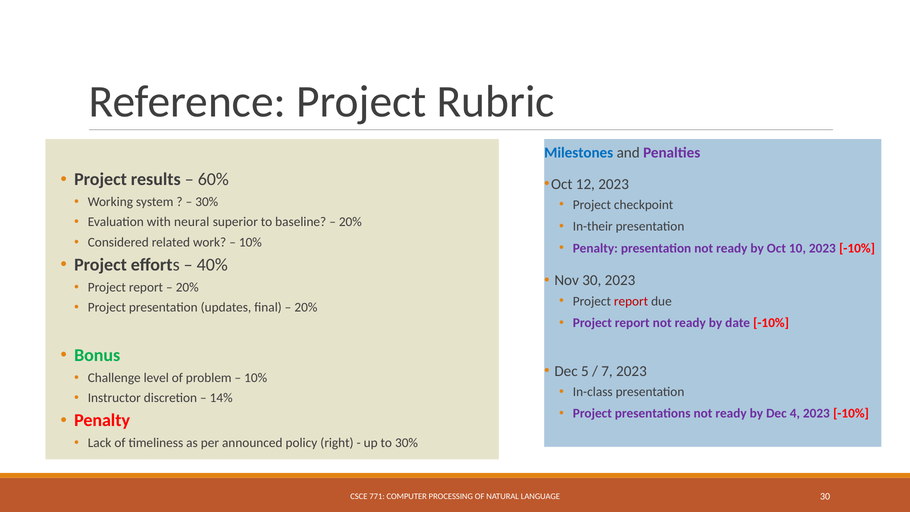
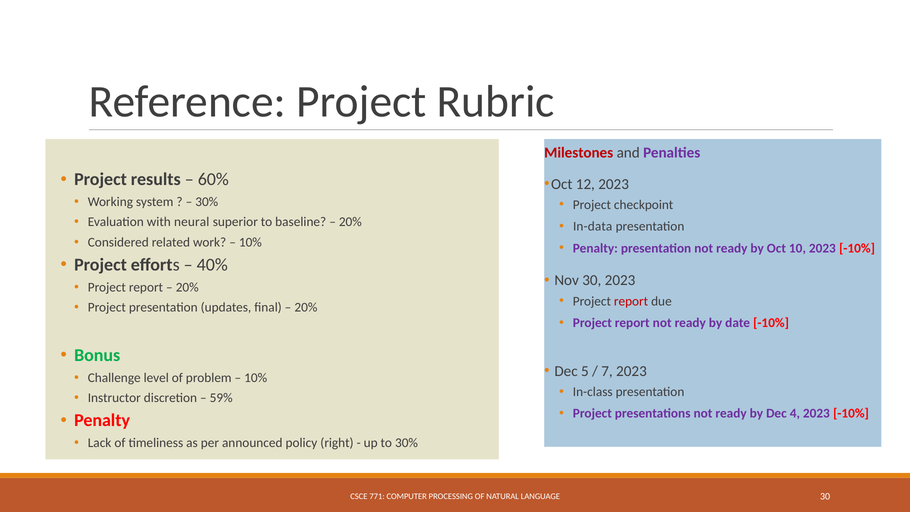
Milestones colour: blue -> red
In-their: In-their -> In-data
14%: 14% -> 59%
